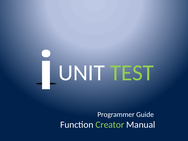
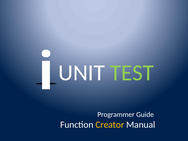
Creator colour: light green -> yellow
